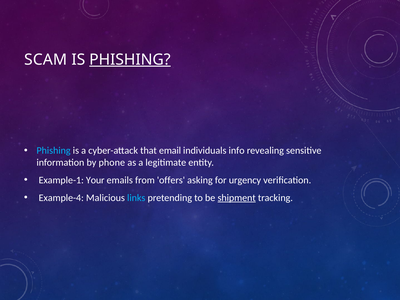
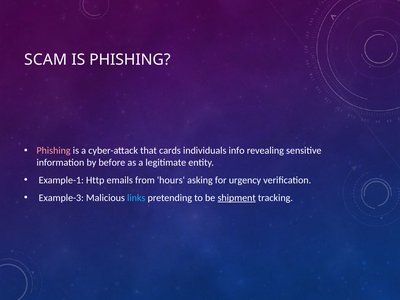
PHISHING at (130, 60) underline: present -> none
Phishing at (54, 151) colour: light blue -> pink
email: email -> cards
phone: phone -> before
Your: Your -> Http
offers: offers -> hours
Example-4: Example-4 -> Example-3
